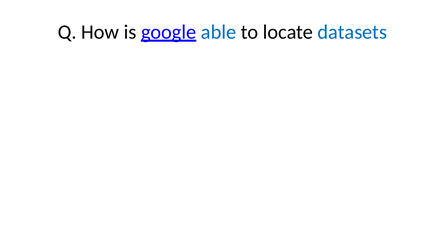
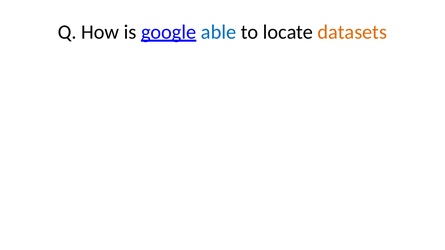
datasets colour: blue -> orange
